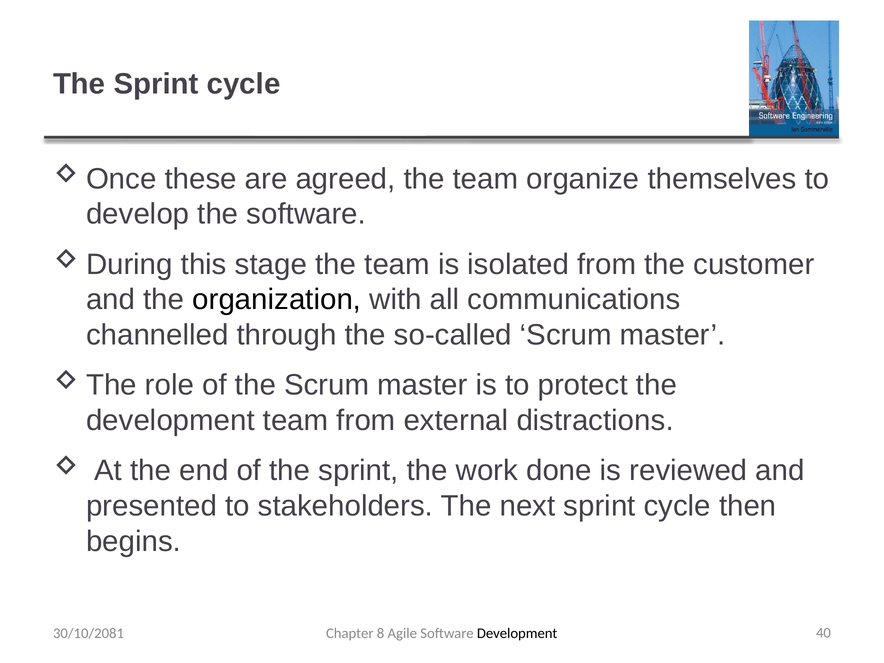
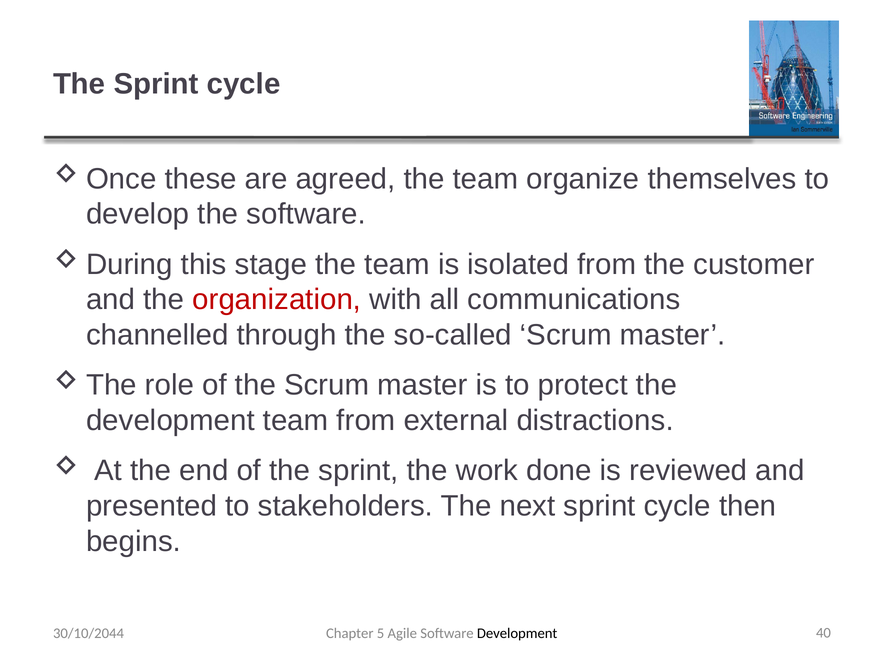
organization colour: black -> red
30/10/2081: 30/10/2081 -> 30/10/2044
8: 8 -> 5
